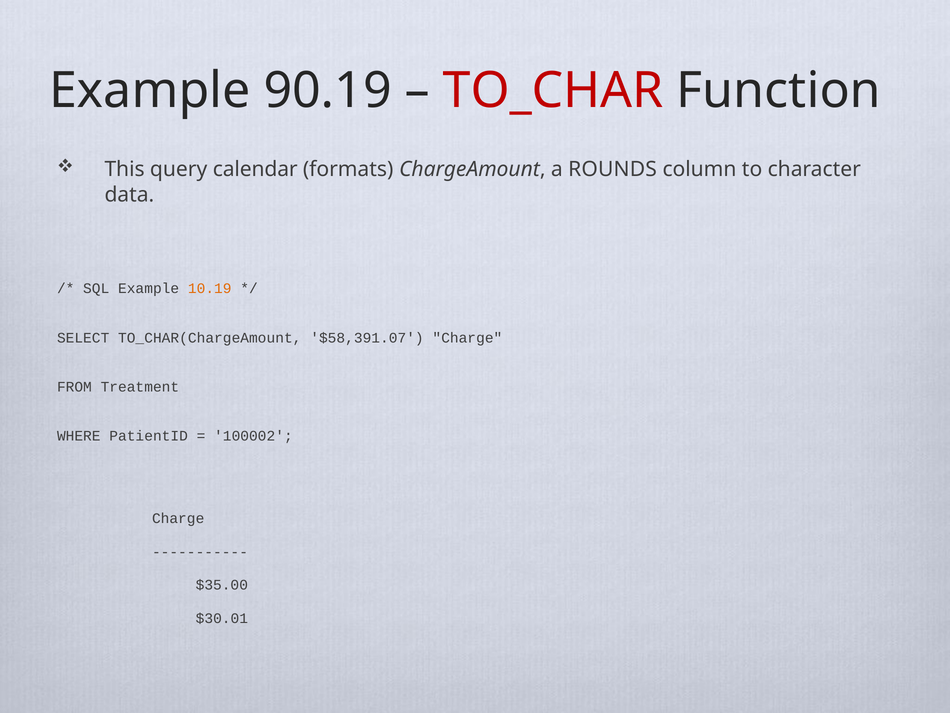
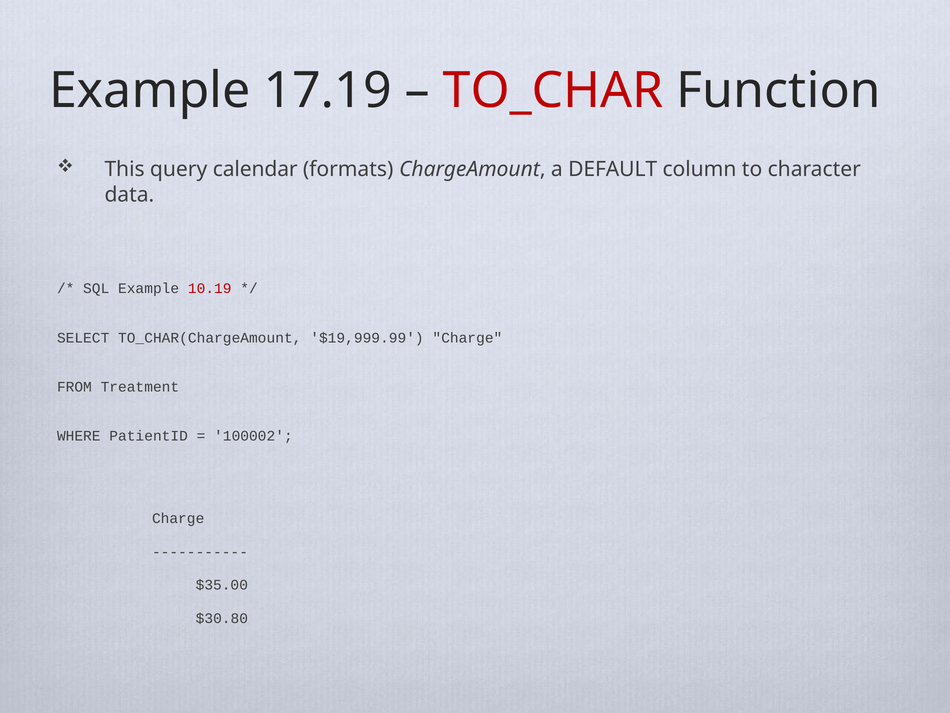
90.19: 90.19 -> 17.19
ROUNDS: ROUNDS -> DEFAULT
10.19 colour: orange -> red
$58,391.07: $58,391.07 -> $19,999.99
$30.01: $30.01 -> $30.80
